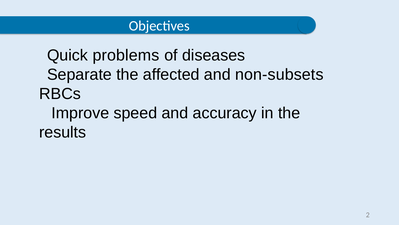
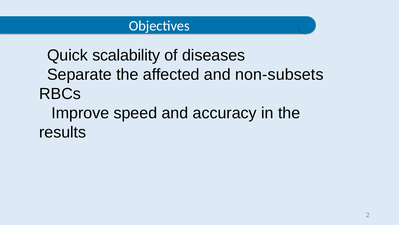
problems: problems -> scalability
